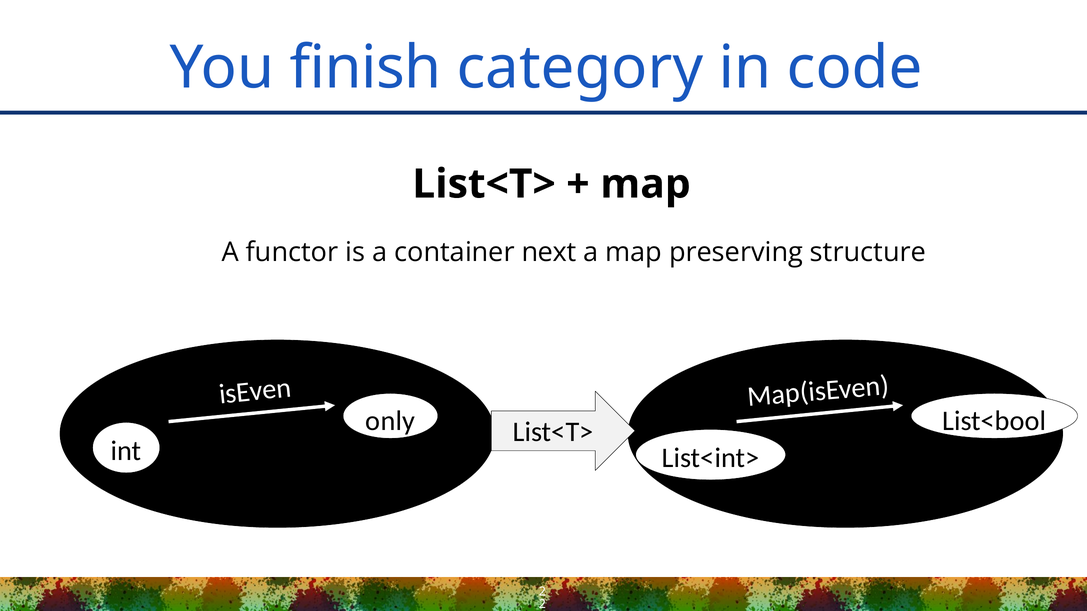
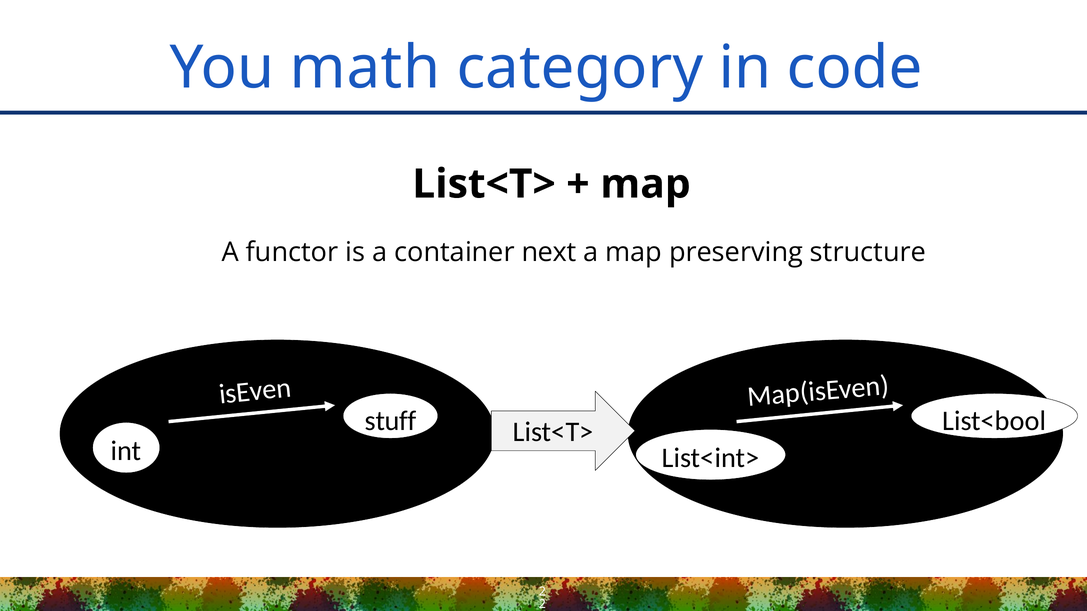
finish: finish -> math
only: only -> stuff
